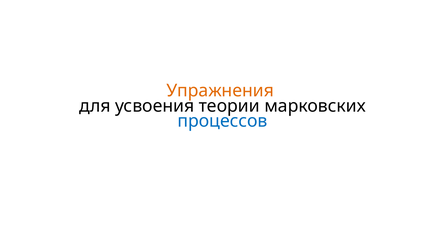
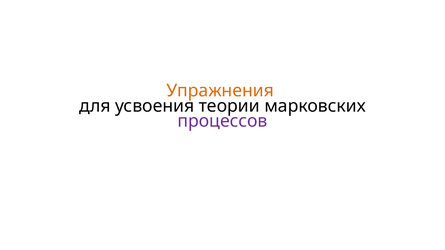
процессов colour: blue -> purple
